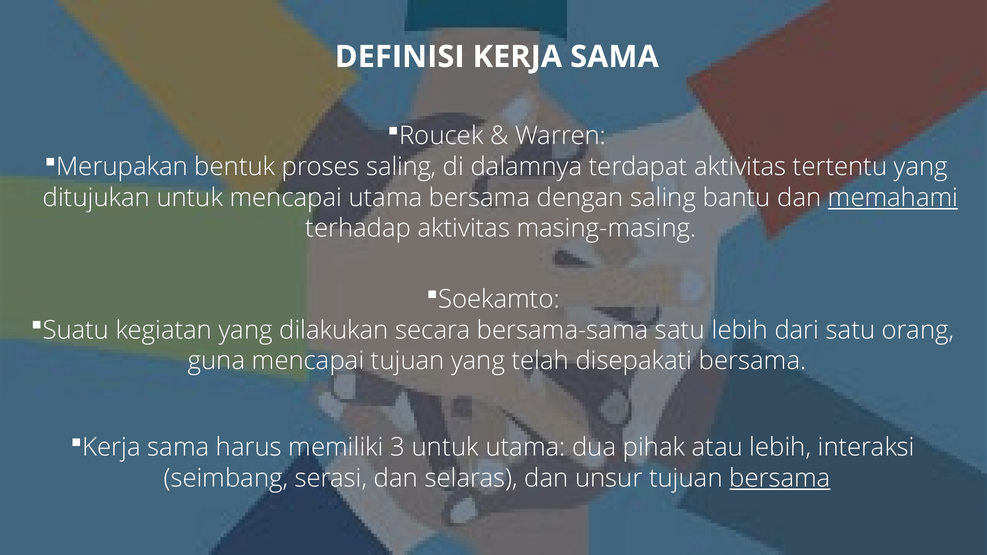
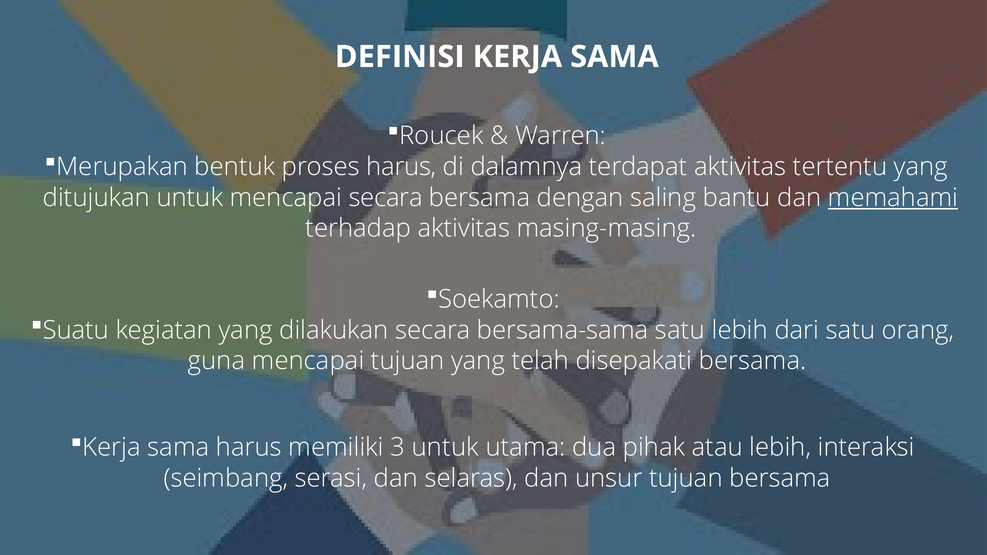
proses saling: saling -> harus
mencapai utama: utama -> secara
bersama at (780, 478) underline: present -> none
